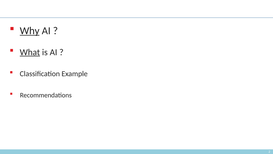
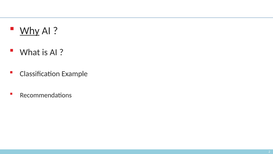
What underline: present -> none
